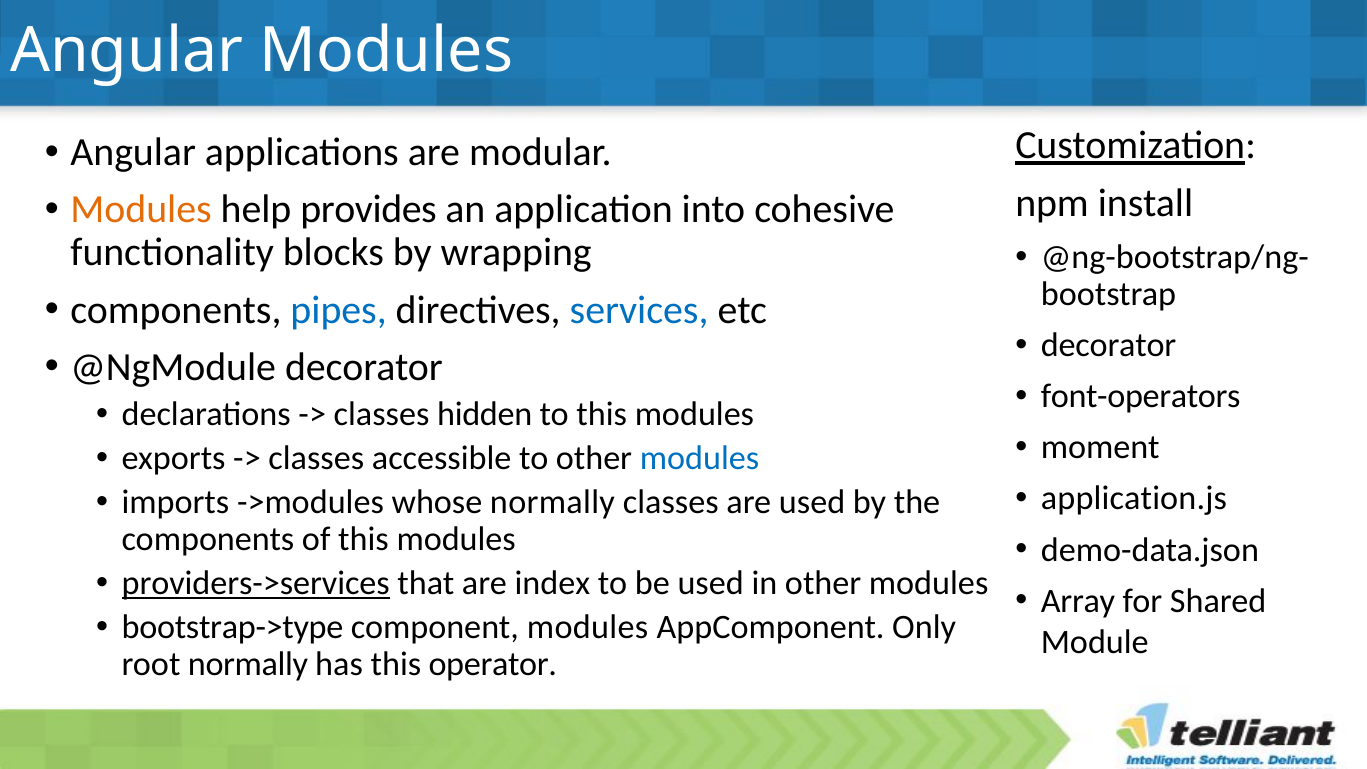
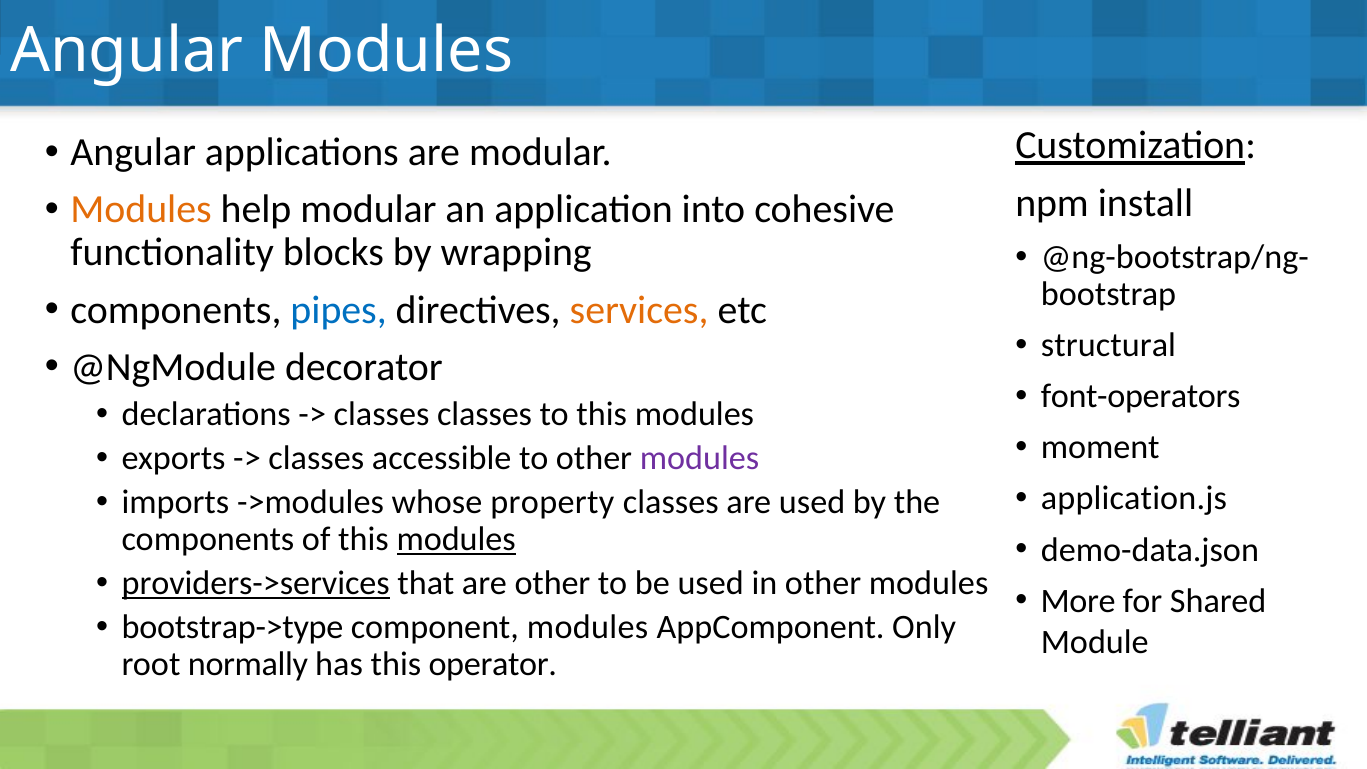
help provides: provides -> modular
services colour: blue -> orange
decorator at (1109, 345): decorator -> structural
classes hidden: hidden -> classes
modules at (700, 458) colour: blue -> purple
whose normally: normally -> property
modules at (456, 539) underline: none -> present
are index: index -> other
Array: Array -> More
